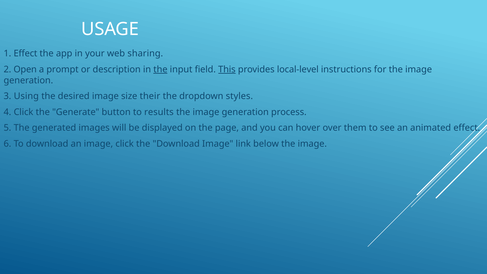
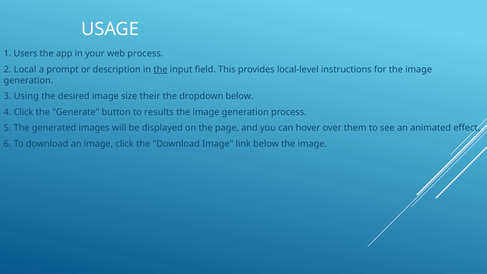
1 Effect: Effect -> Users
web sharing: sharing -> process
Open: Open -> Local
This underline: present -> none
dropdown styles: styles -> below
